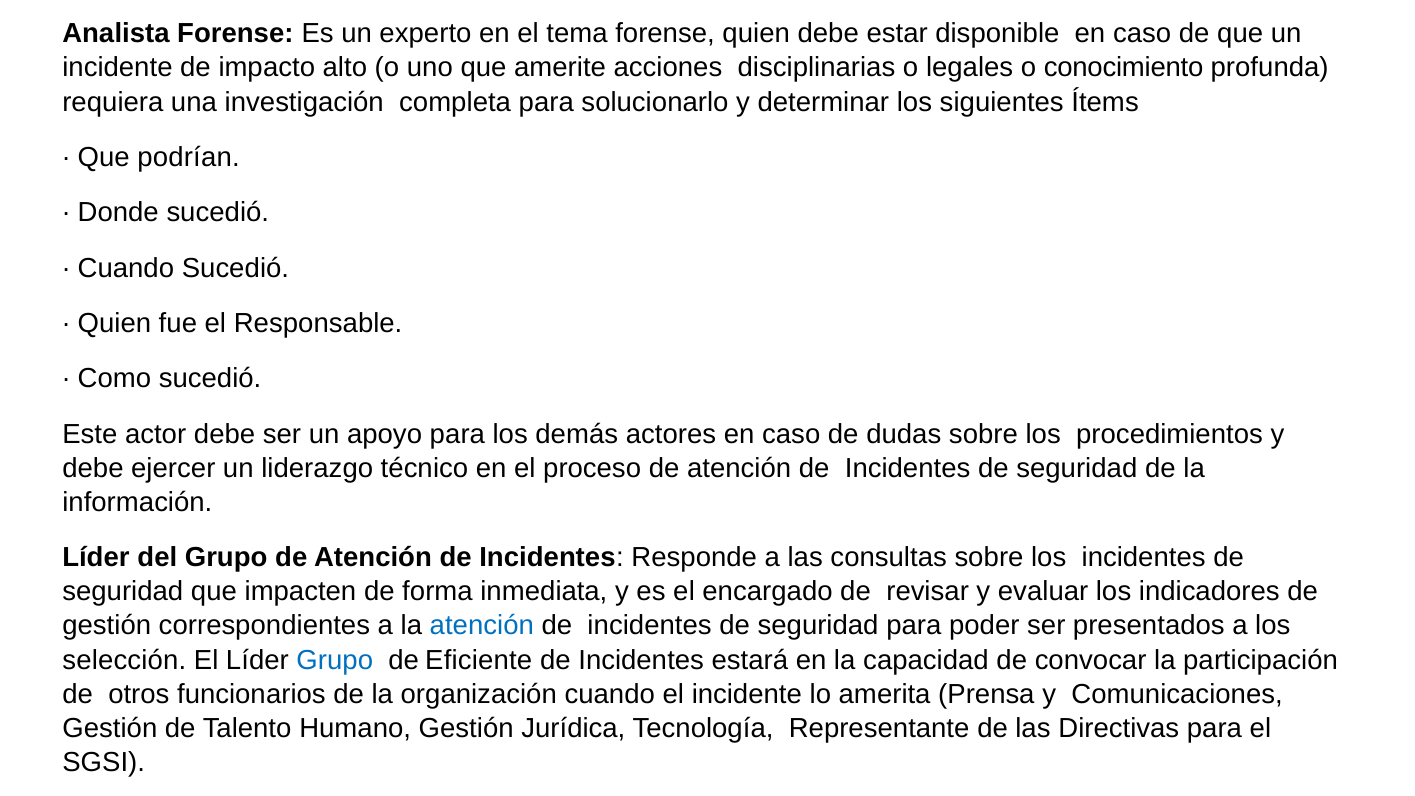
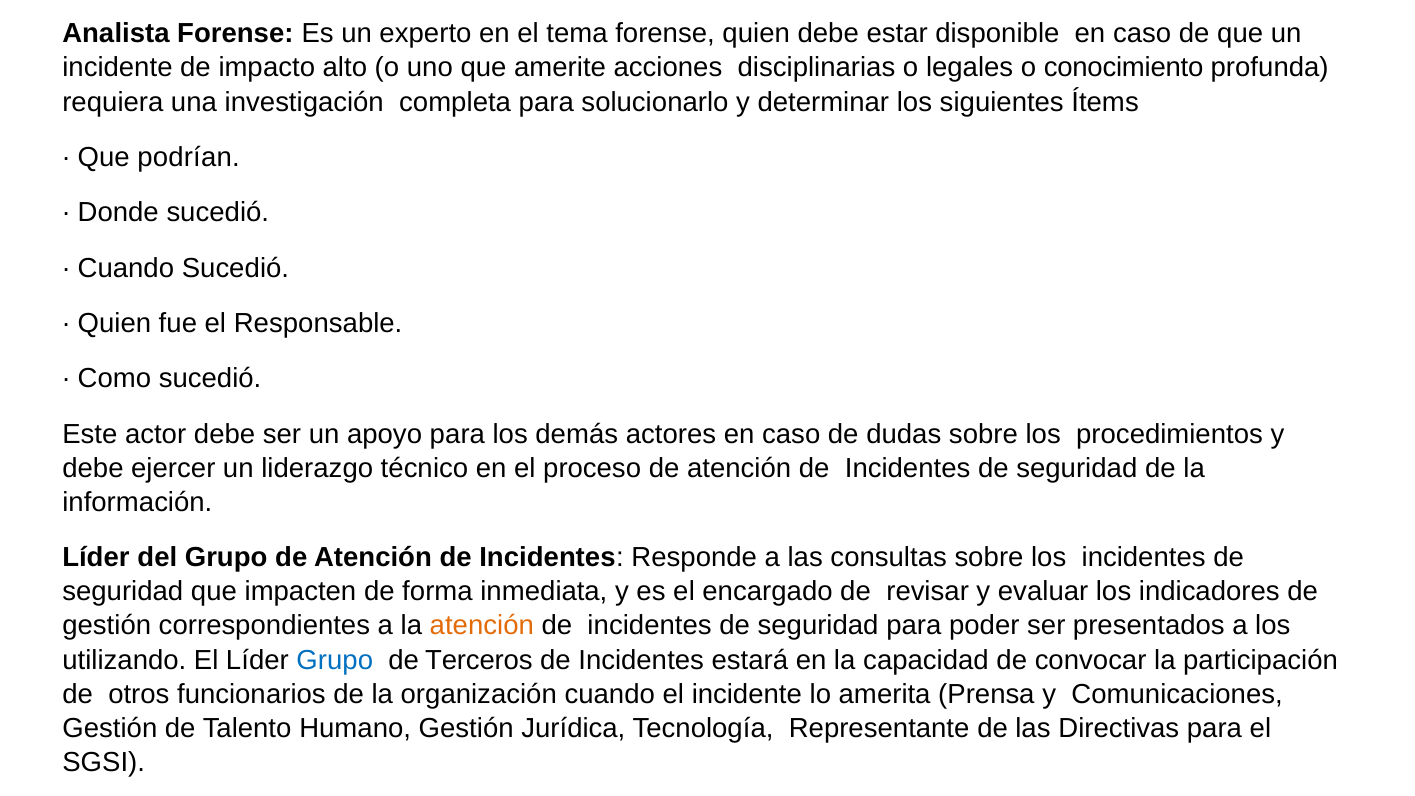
atención at (482, 626) colour: blue -> orange
selección: selección -> utilizando
Eficiente: Eficiente -> Terceros
